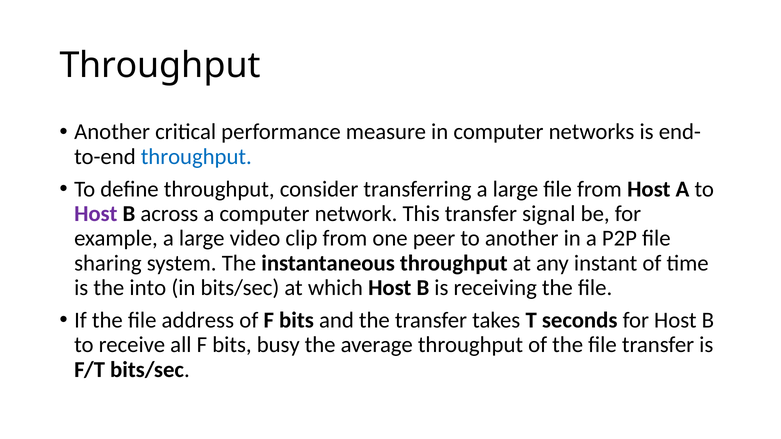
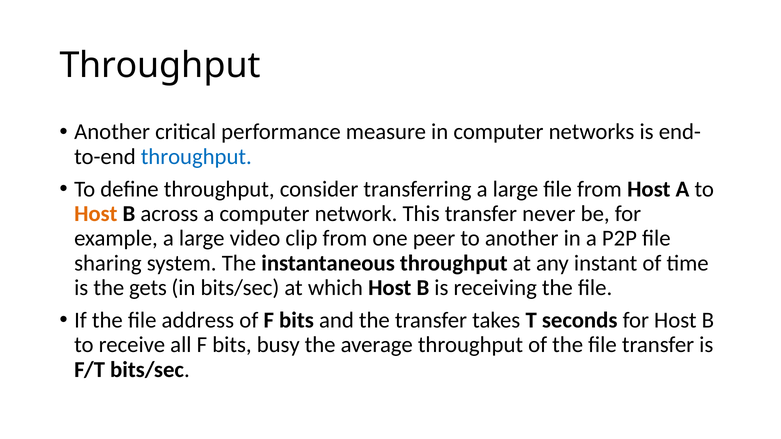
Host at (96, 214) colour: purple -> orange
signal: signal -> never
into: into -> gets
